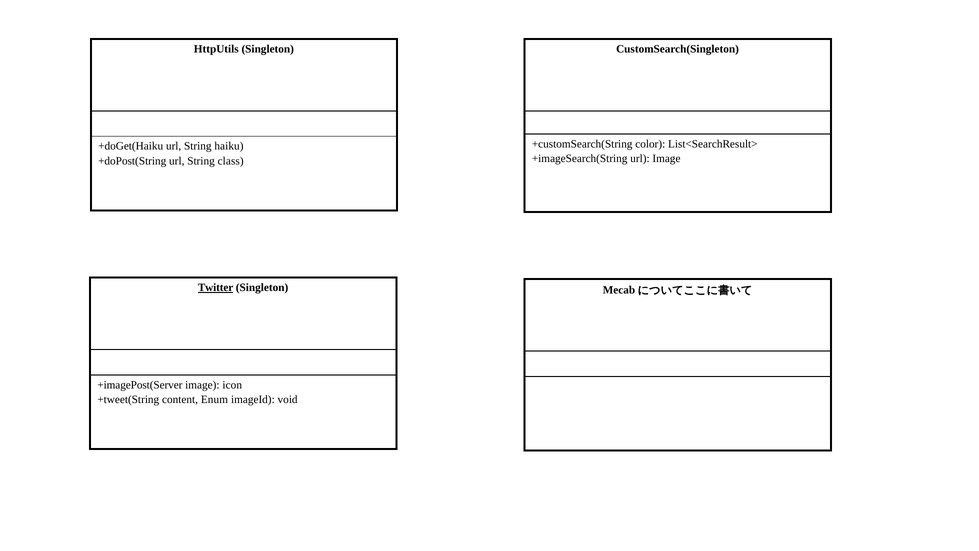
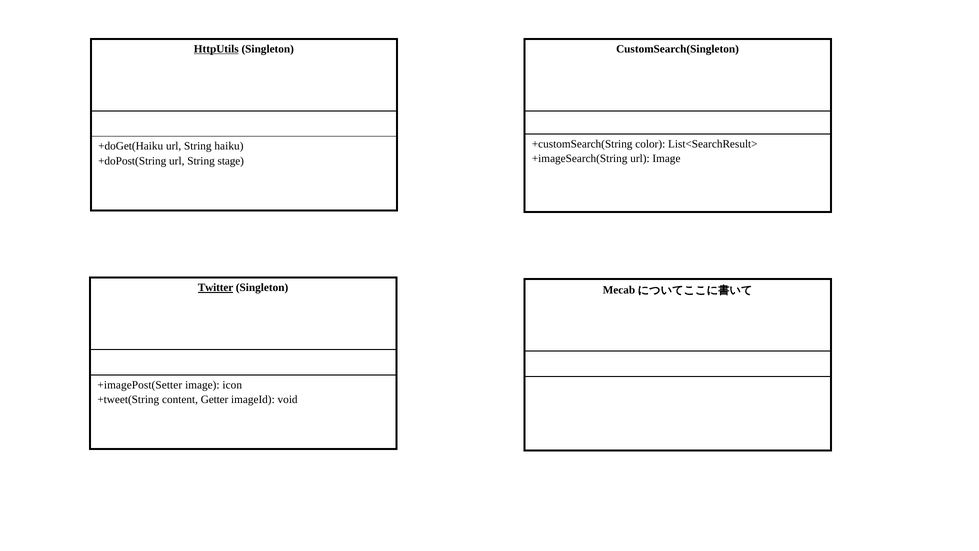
HttpUtils underline: none -> present
class: class -> stage
+imagePost(Server: +imagePost(Server -> +imagePost(Setter
Enum: Enum -> Getter
